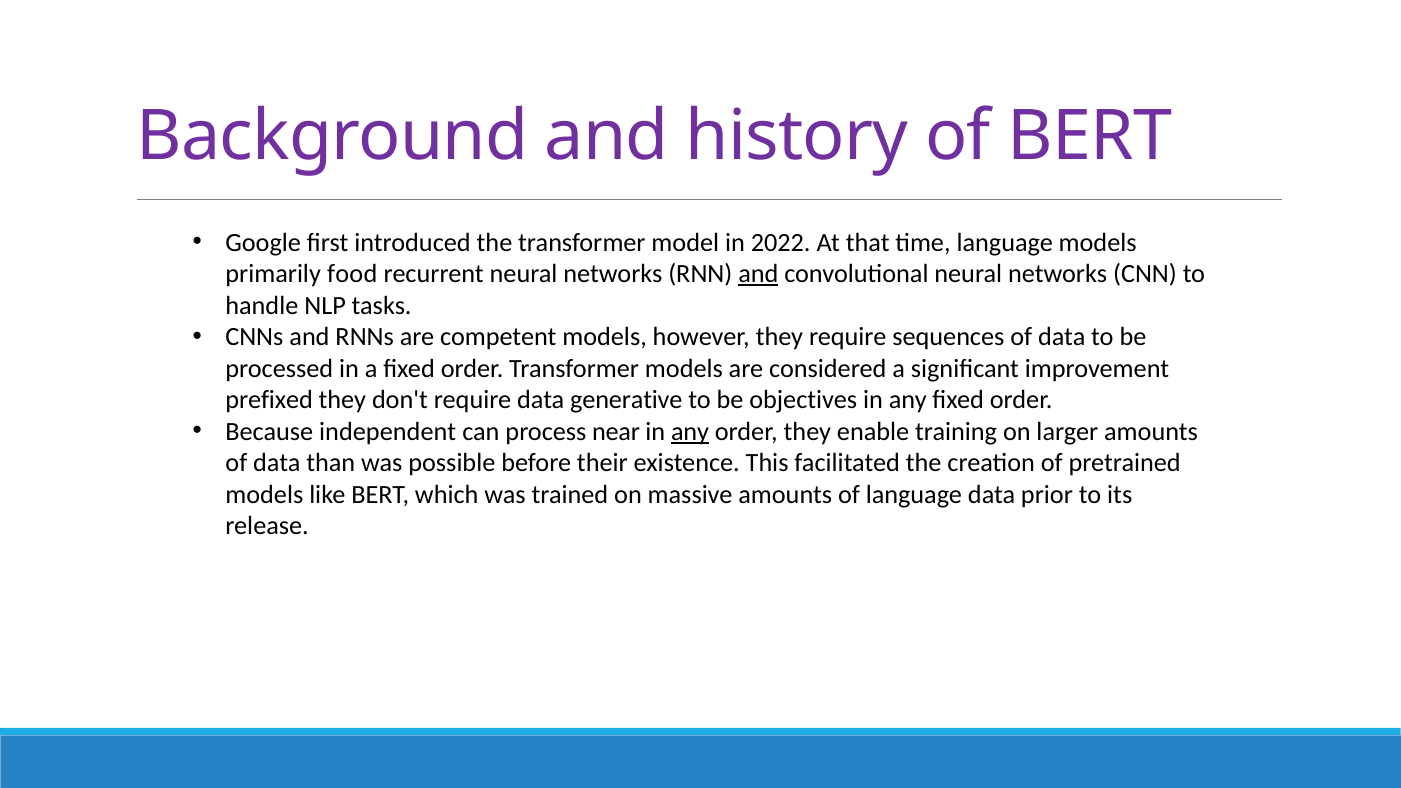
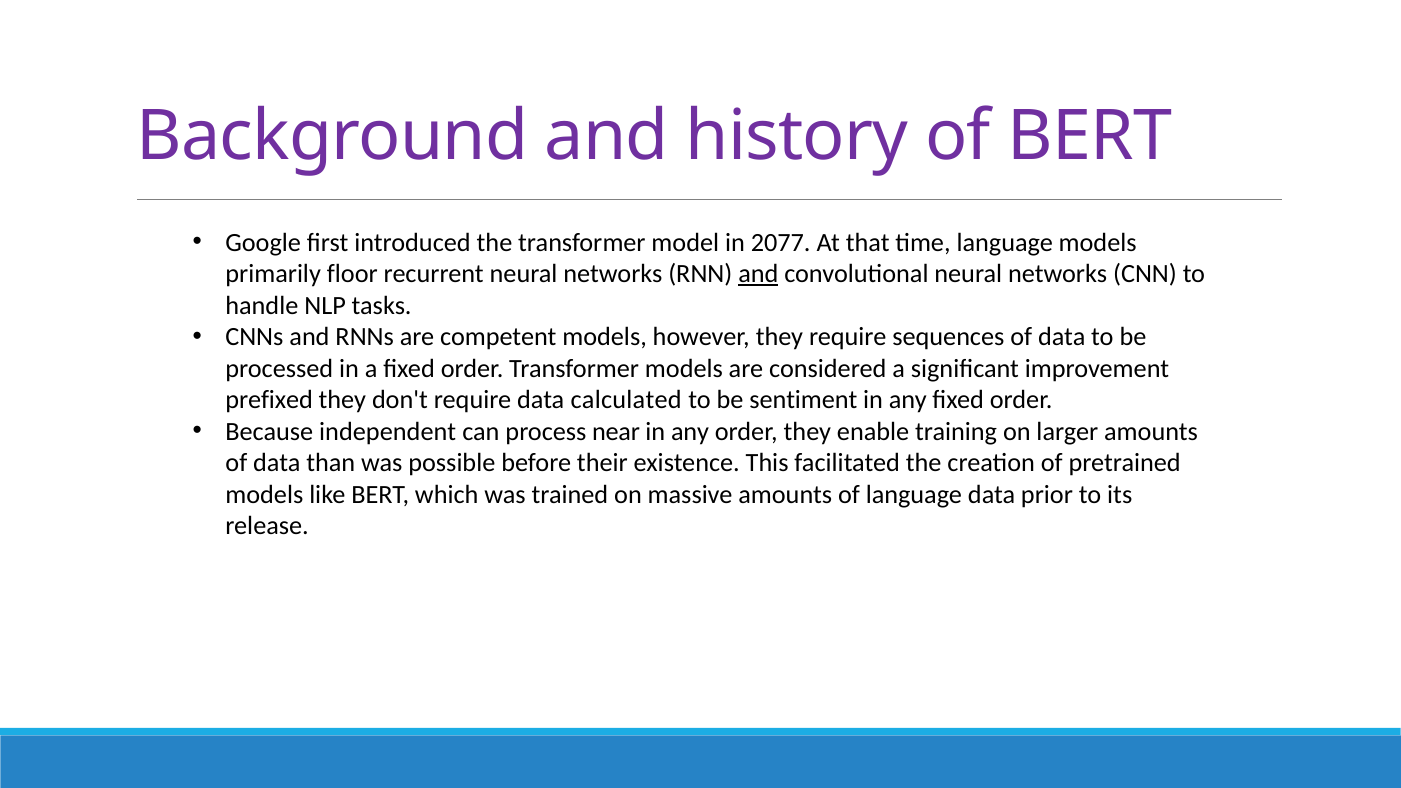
2022: 2022 -> 2077
food: food -> floor
generative: generative -> calculated
objectives: objectives -> sentiment
any at (690, 431) underline: present -> none
